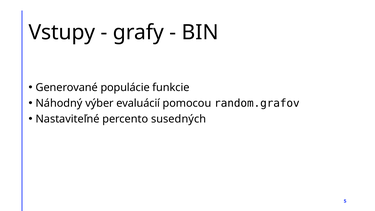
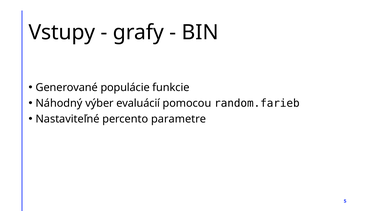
random.grafov: random.grafov -> random.farieb
susedných: susedných -> parametre
